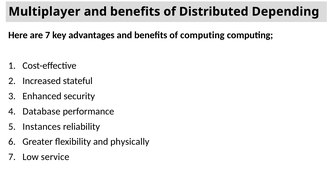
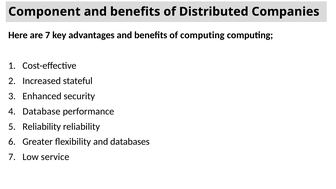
Multiplayer: Multiplayer -> Component
Depending: Depending -> Companies
Instances at (42, 127): Instances -> Reliability
physically: physically -> databases
